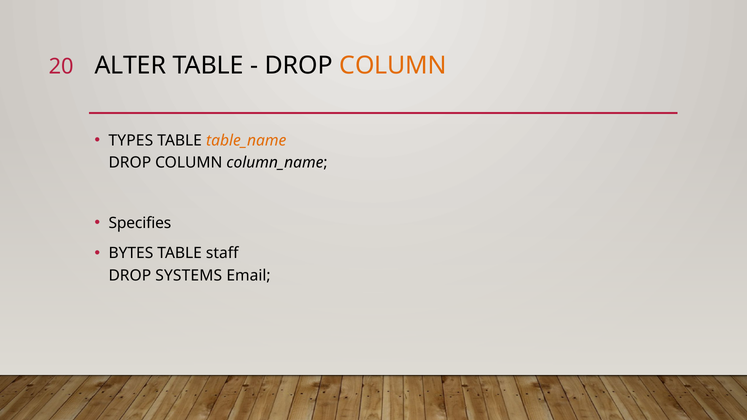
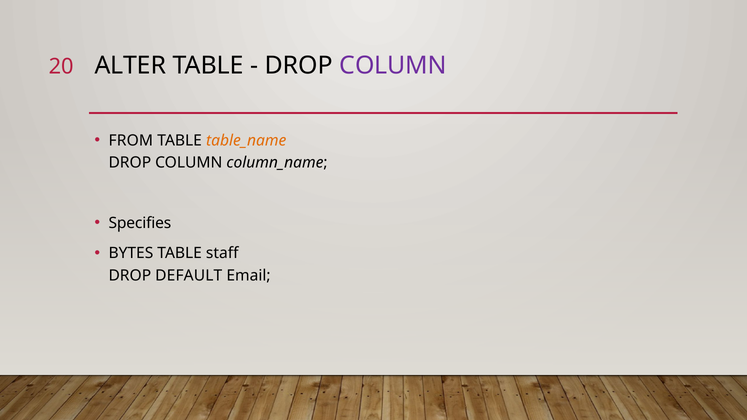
COLUMN at (393, 65) colour: orange -> purple
TYPES: TYPES -> FROM
SYSTEMS: SYSTEMS -> DEFAULT
